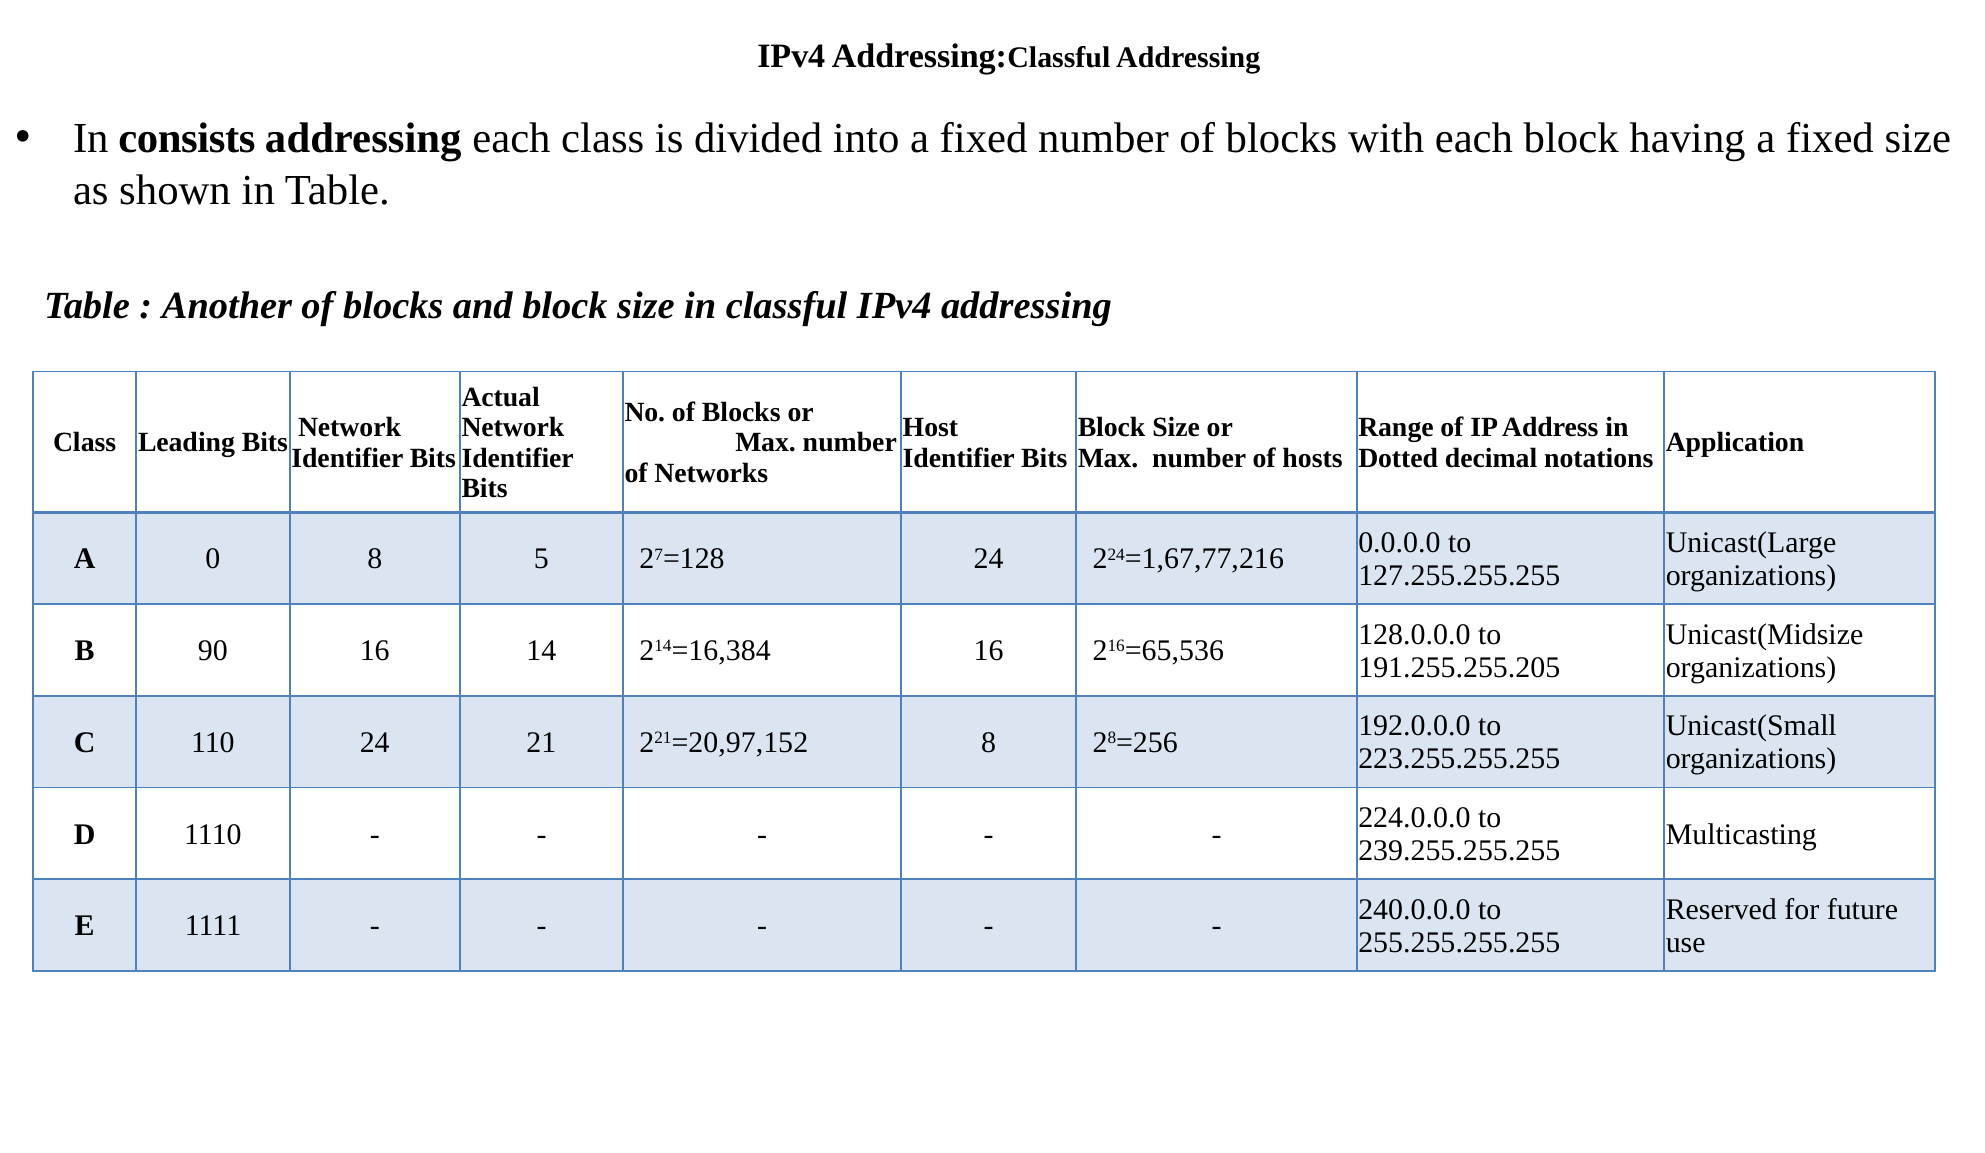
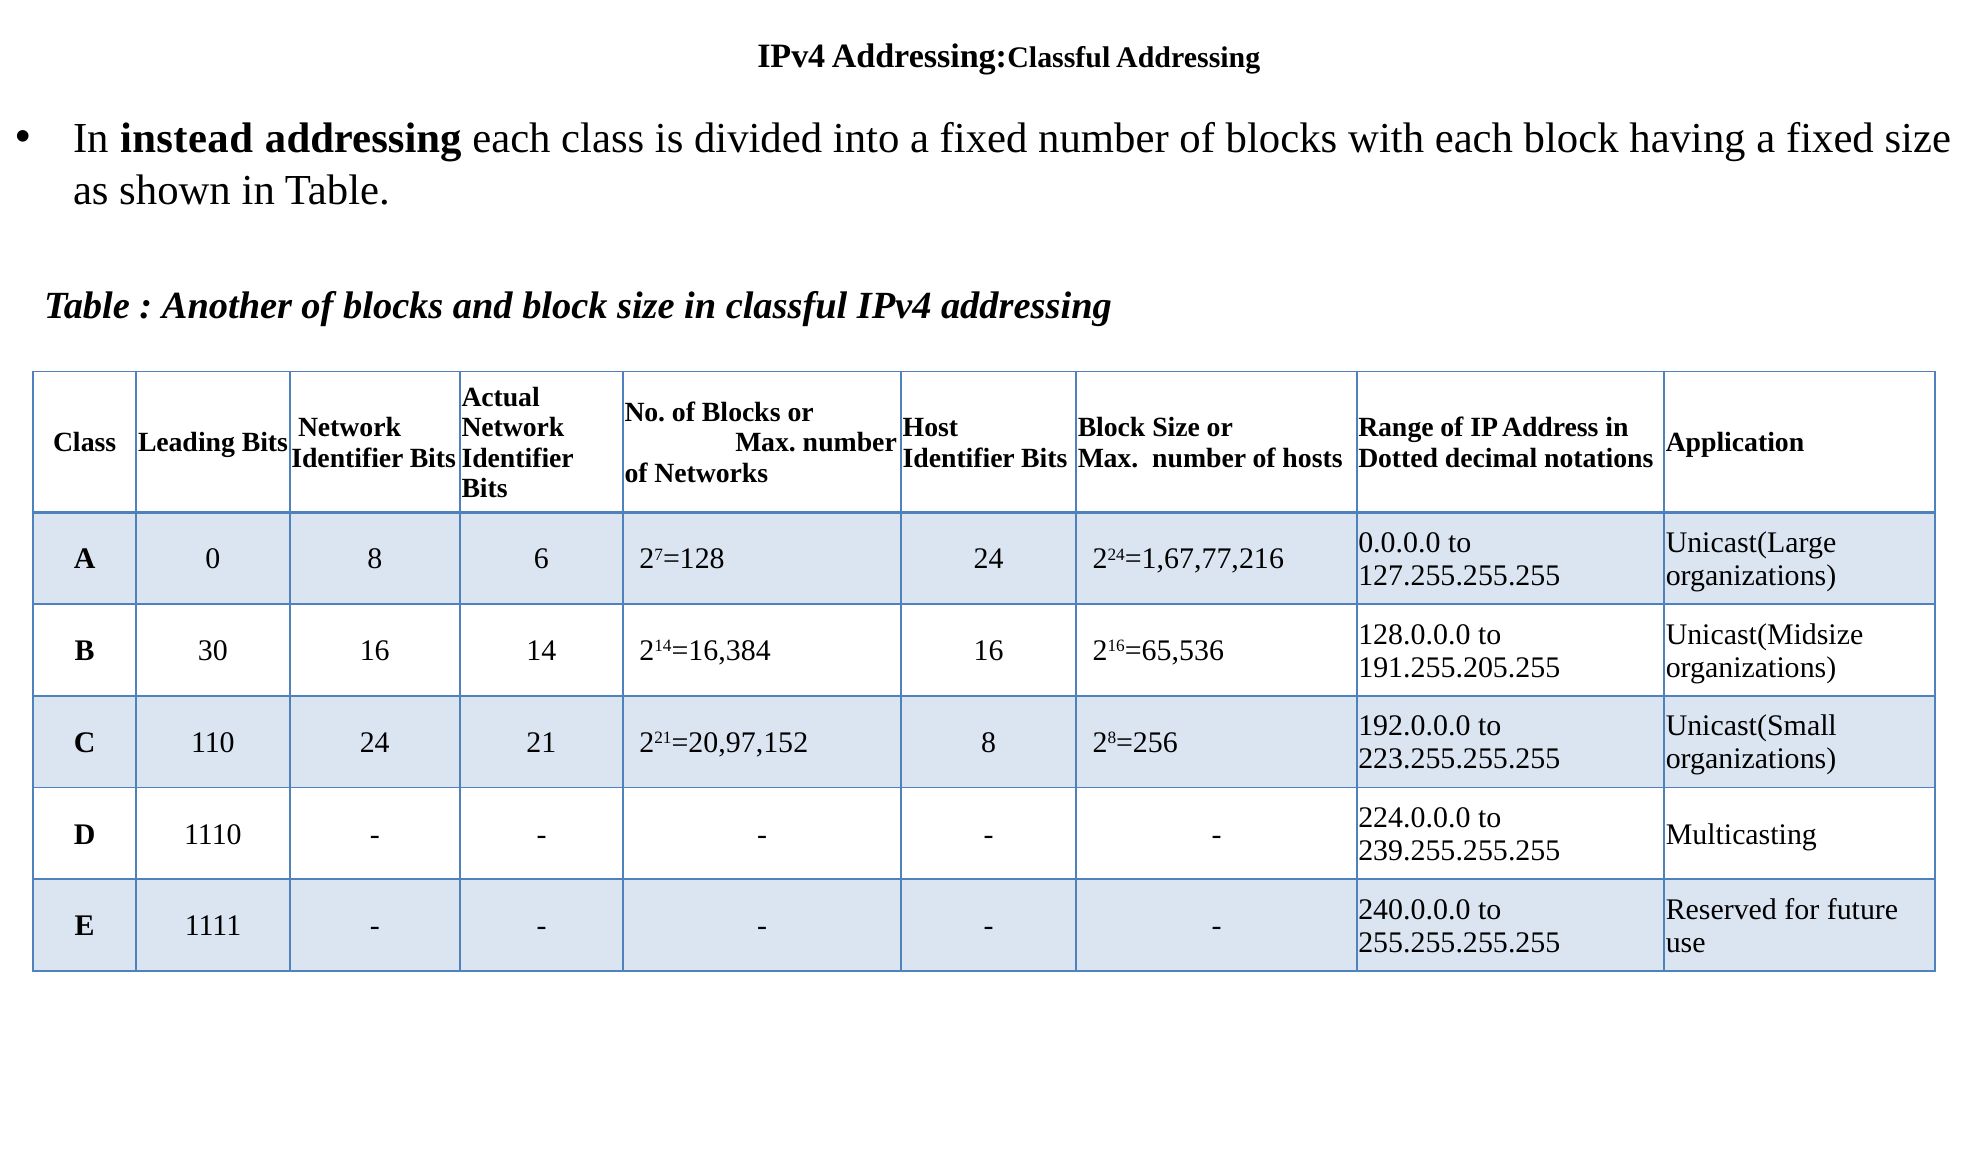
consists: consists -> instead
5: 5 -> 6
90: 90 -> 30
191.255.255.205: 191.255.255.205 -> 191.255.205.255
